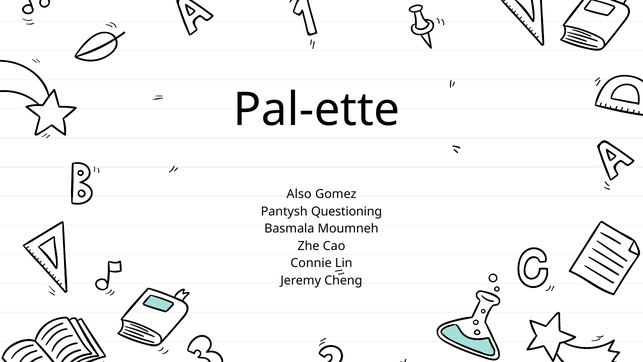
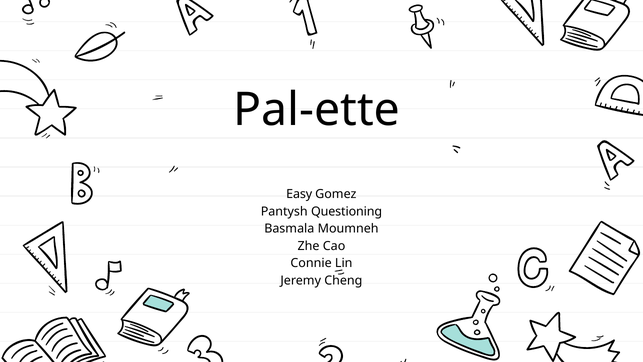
Also: Also -> Easy
